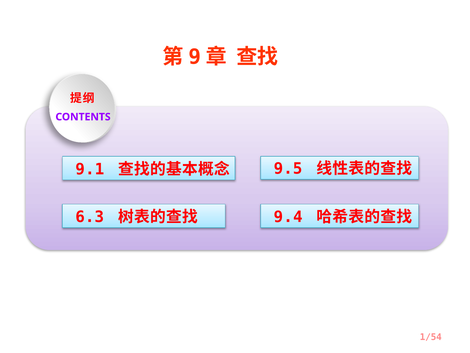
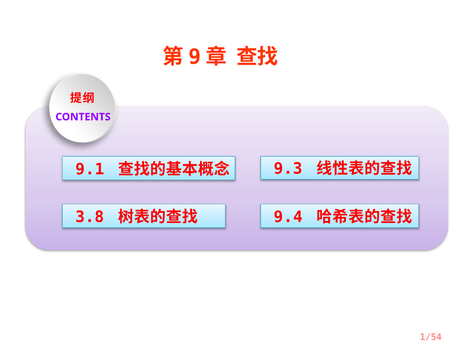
9.5: 9.5 -> 9.3
6.3: 6.3 -> 3.8
